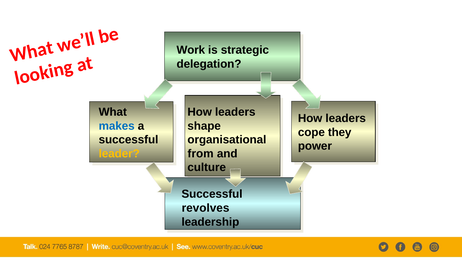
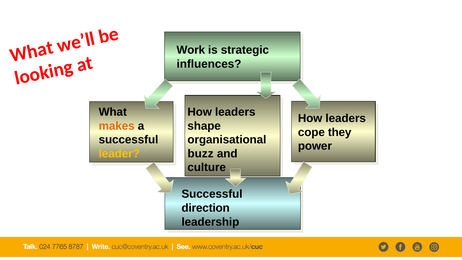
delegation: delegation -> influences
makes colour: blue -> orange
from: from -> buzz
revolves: revolves -> direction
